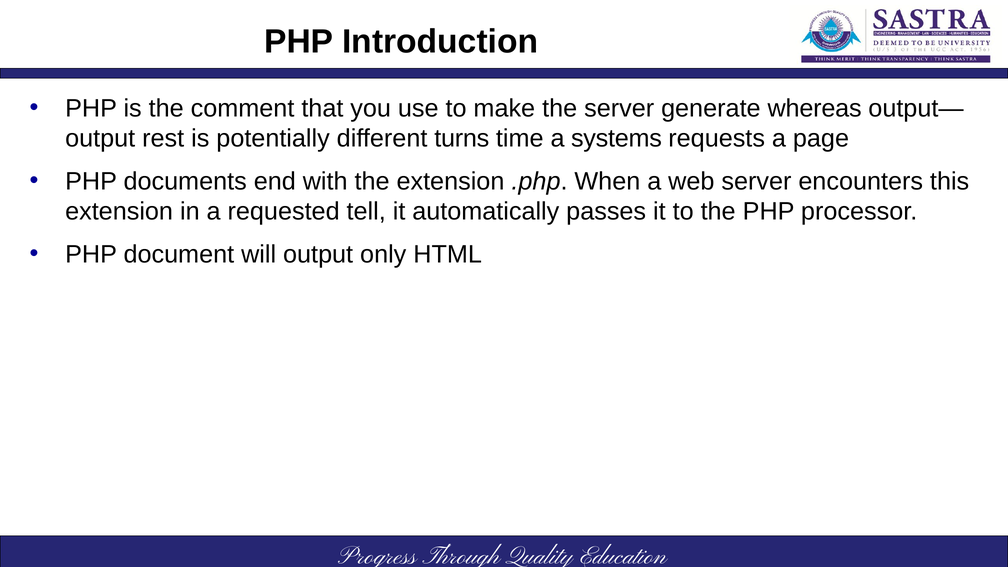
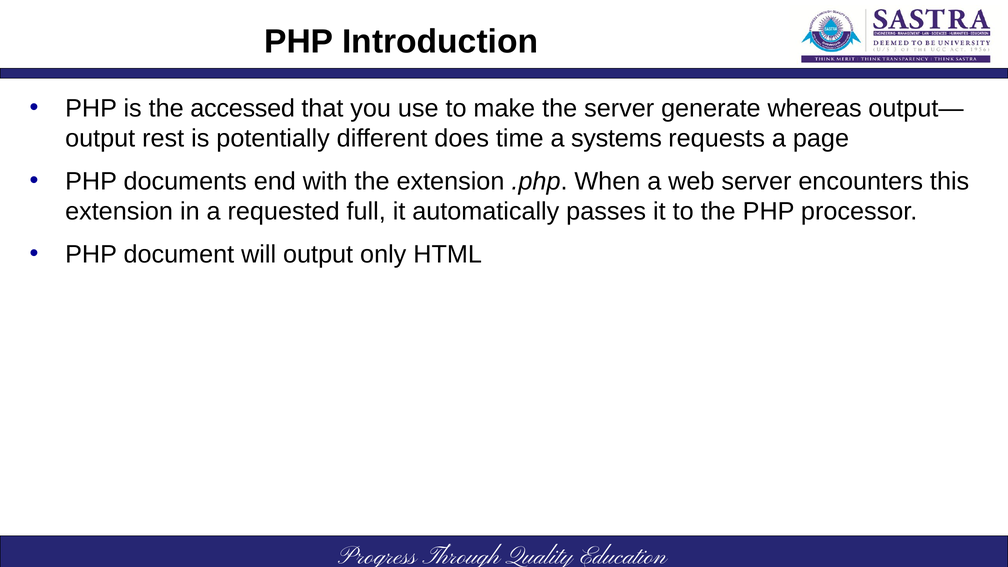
comment: comment -> accessed
turns: turns -> does
tell: tell -> full
